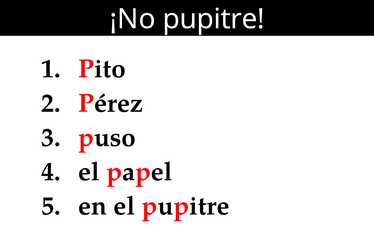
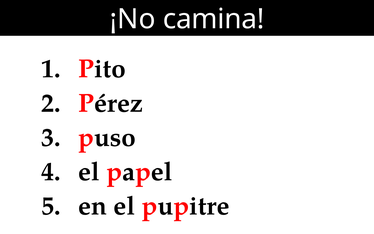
¡No pupitre: pupitre -> camina
